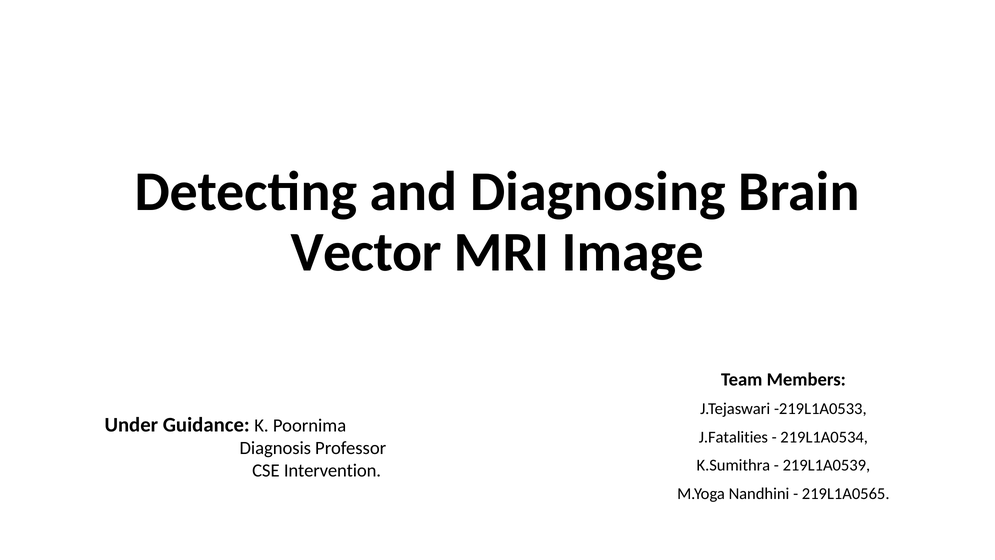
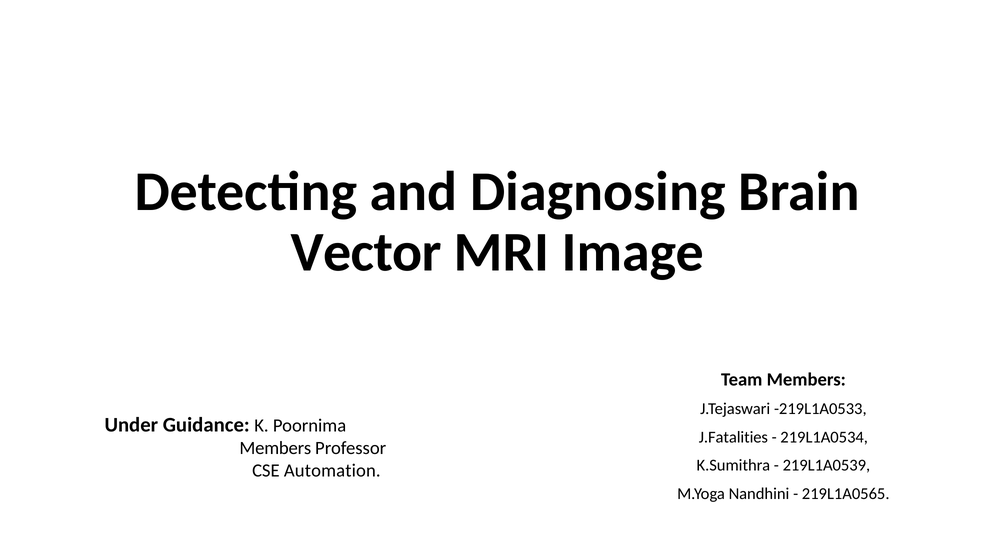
Diagnosis at (275, 448): Diagnosis -> Members
Intervention: Intervention -> Automation
